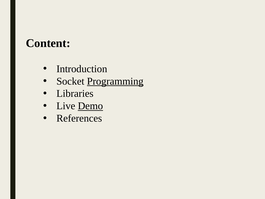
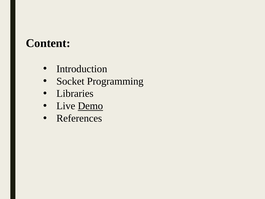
Programming underline: present -> none
